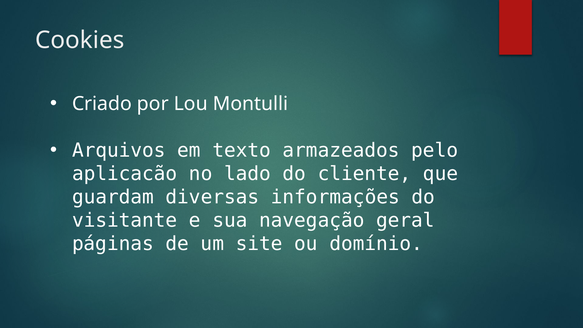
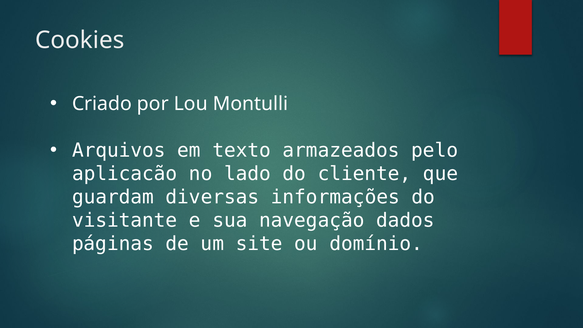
geral: geral -> dados
